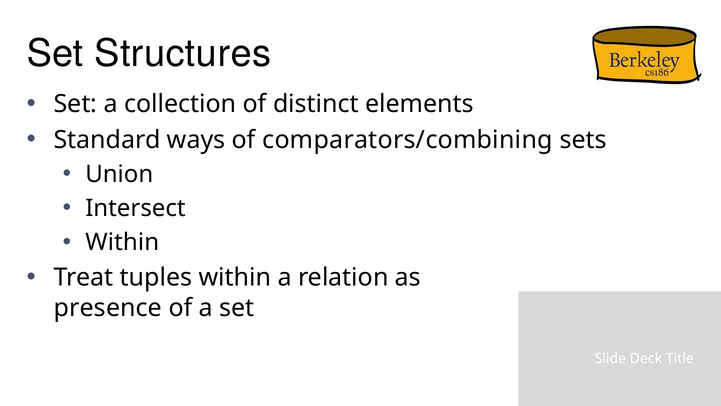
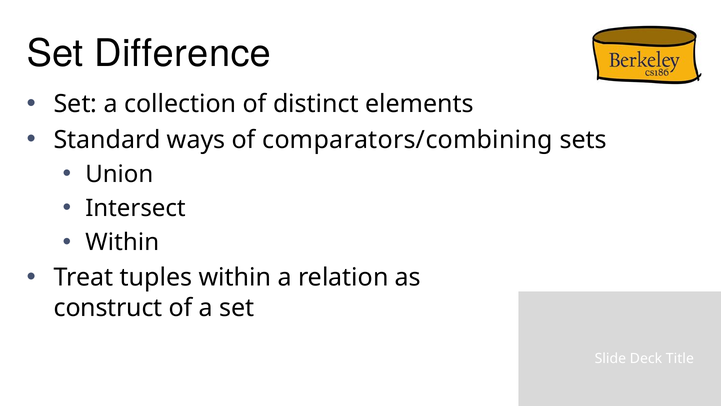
Structures: Structures -> Difference
presence: presence -> construct
